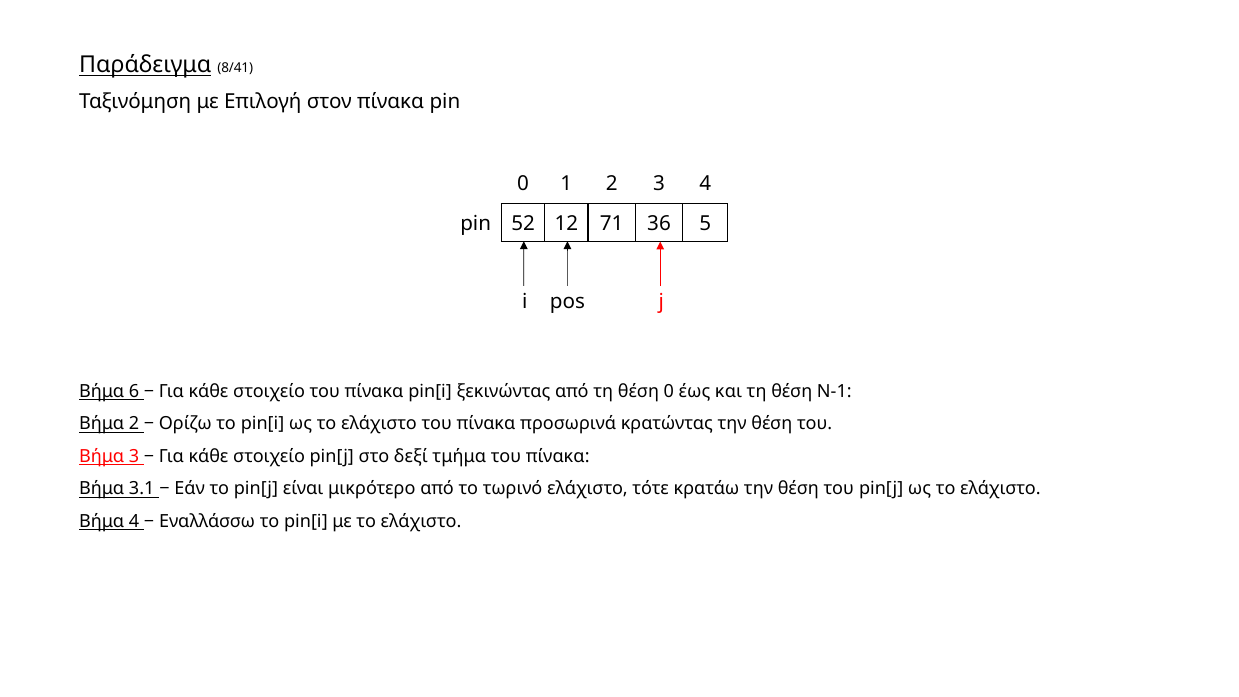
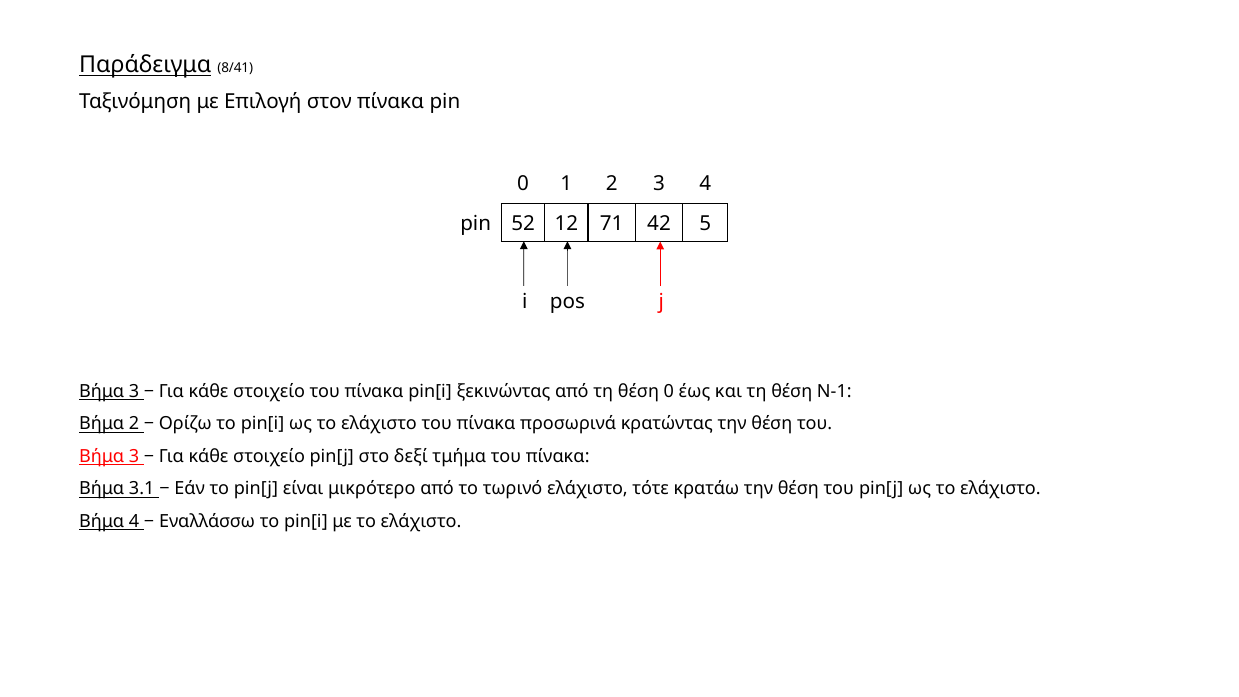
36: 36 -> 42
6 at (134, 391): 6 -> 3
